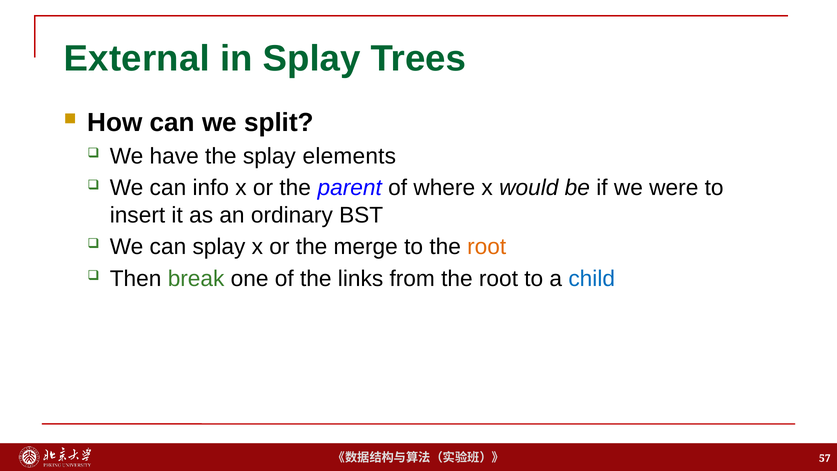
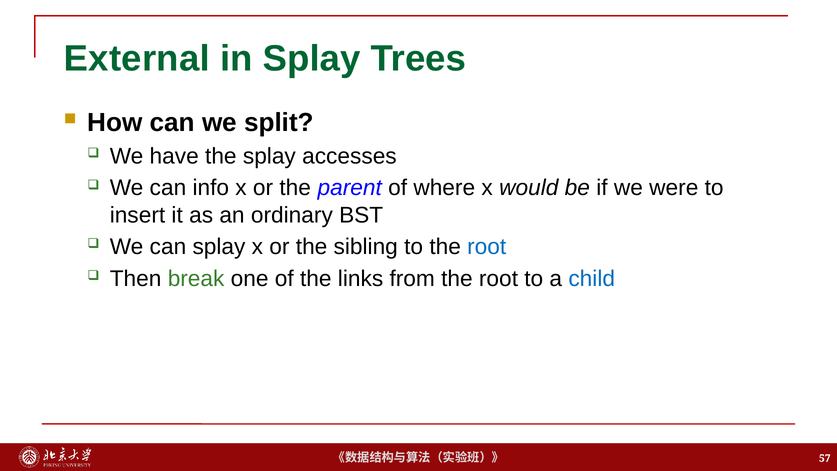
elements: elements -> accesses
merge: merge -> sibling
root at (487, 247) colour: orange -> blue
